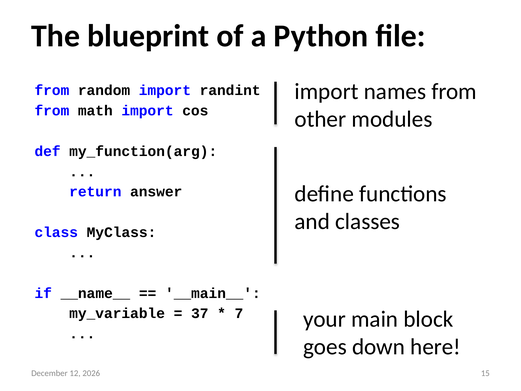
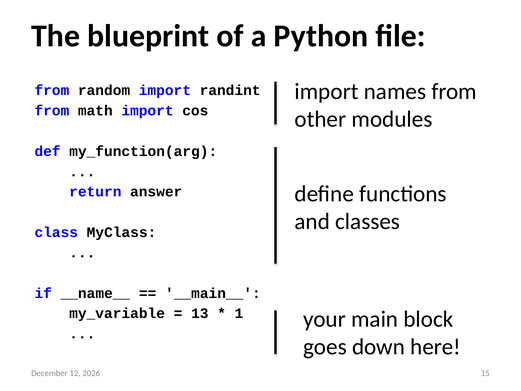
37: 37 -> 13
7: 7 -> 1
